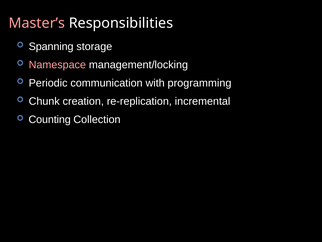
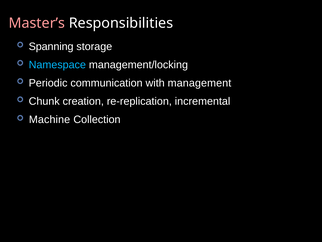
Namespace colour: pink -> light blue
programming: programming -> management
Counting: Counting -> Machine
